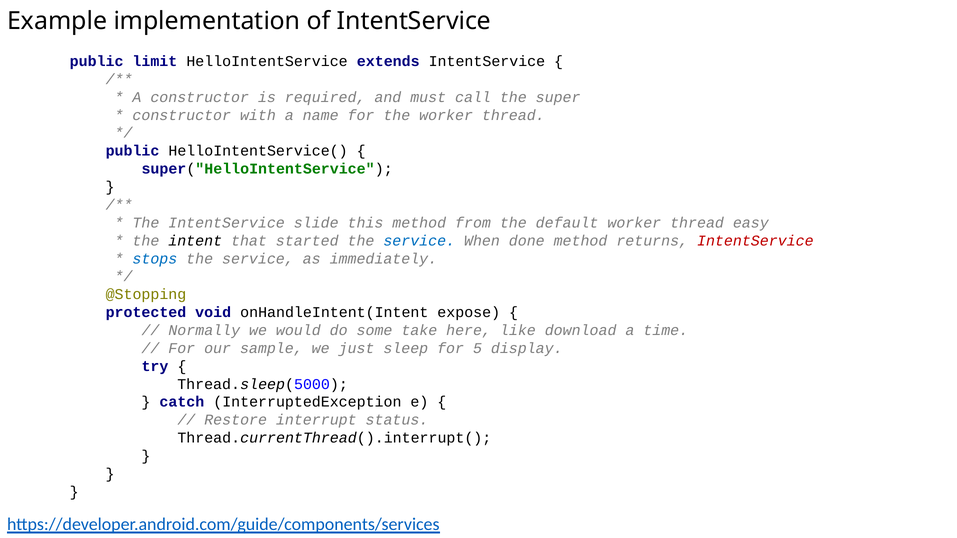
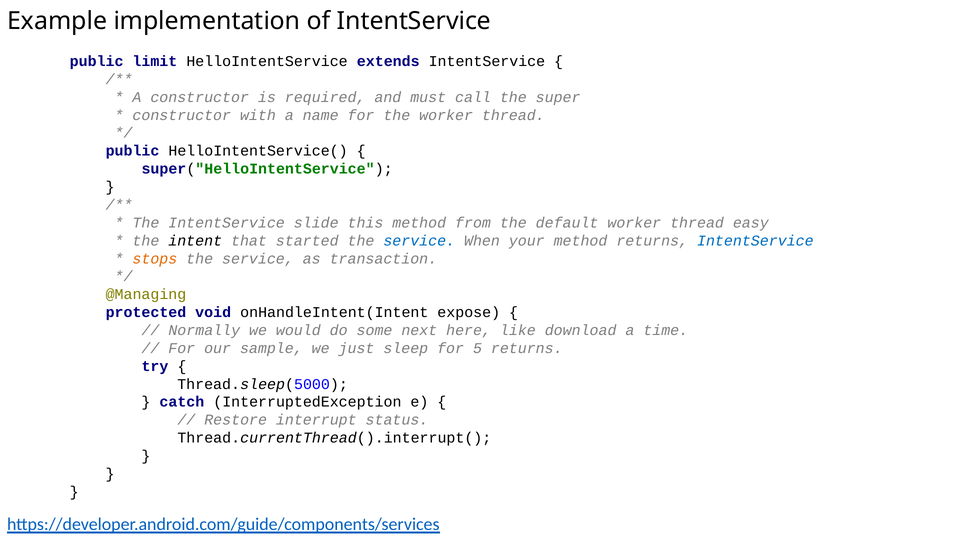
done: done -> your
IntentService at (755, 241) colour: red -> blue
stops colour: blue -> orange
immediately: immediately -> transaction
@Stopping: @Stopping -> @Managing
take: take -> next
5 display: display -> returns
